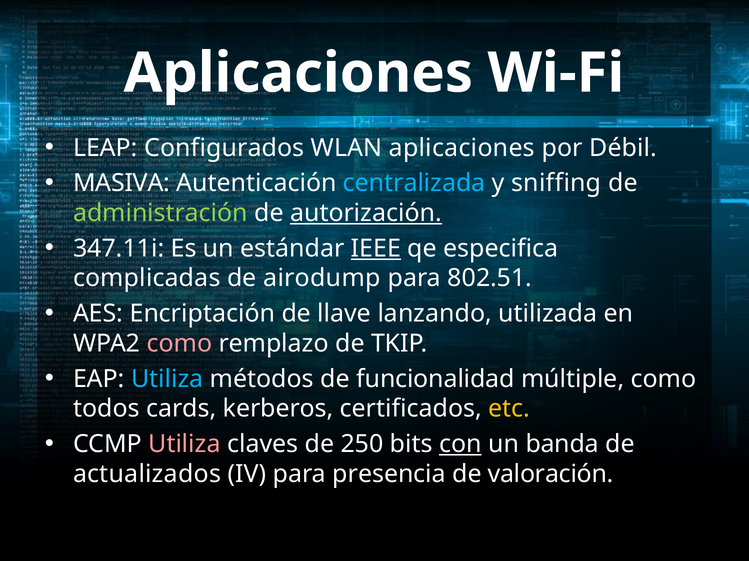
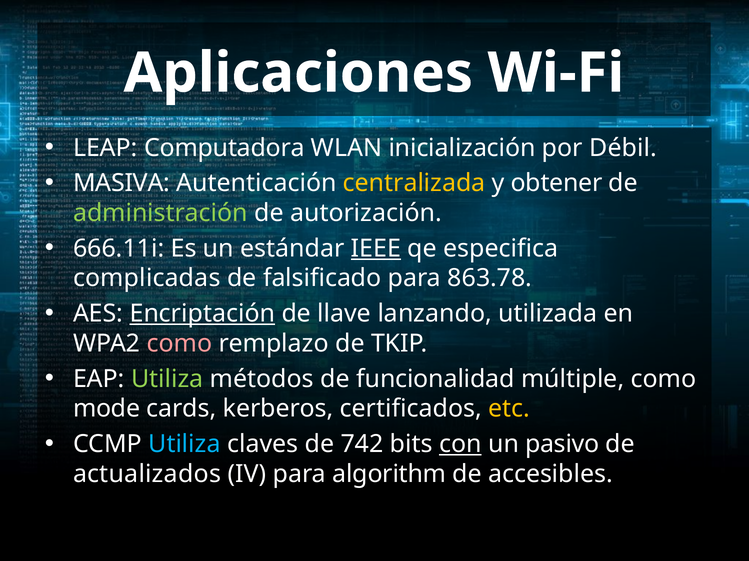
Configurados: Configurados -> Computadora
WLAN aplicaciones: aplicaciones -> inicialización
centralizada colour: light blue -> yellow
sniffing: sniffing -> obtener
autorización underline: present -> none
347.11i: 347.11i -> 666.11i
airodump: airodump -> falsificado
802.51: 802.51 -> 863.78
Encriptación underline: none -> present
Utiliza at (167, 379) colour: light blue -> light green
todos: todos -> mode
Utiliza at (184, 445) colour: pink -> light blue
250: 250 -> 742
banda: banda -> pasivo
presencia: presencia -> algorithm
valoración: valoración -> accesibles
